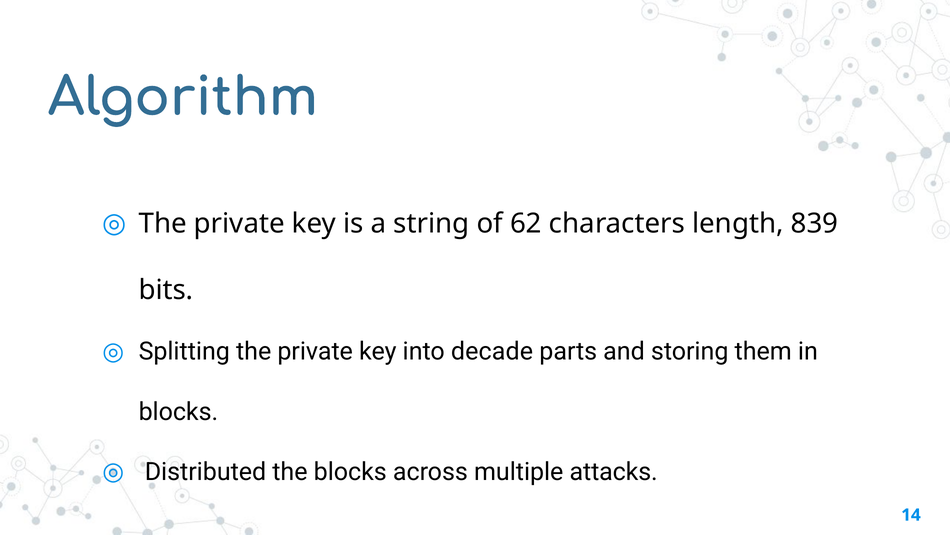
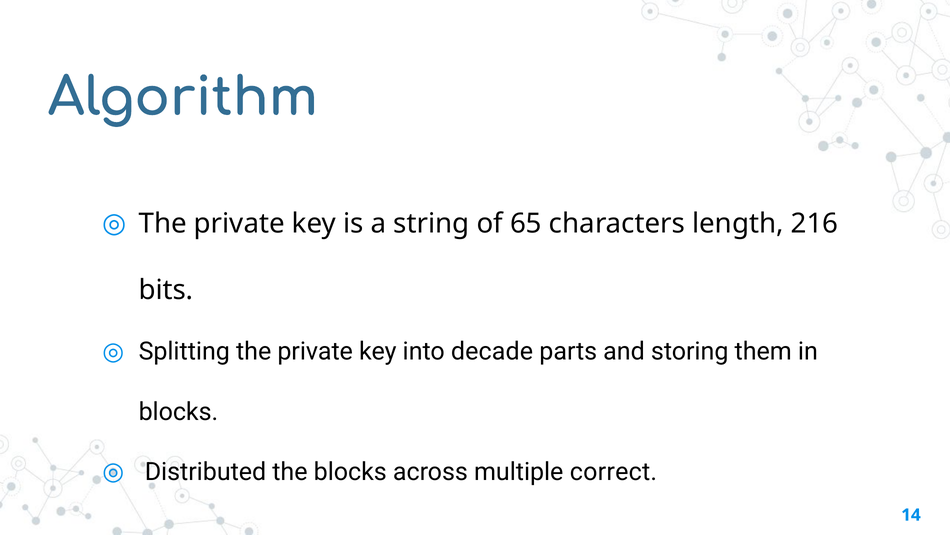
62: 62 -> 65
839: 839 -> 216
attacks: attacks -> correct
